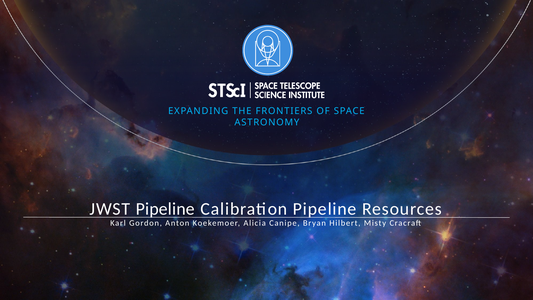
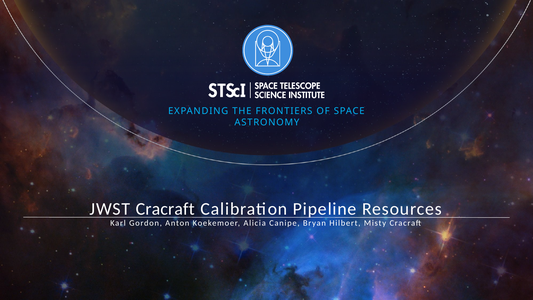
JWST Pipeline: Pipeline -> Cracraft
